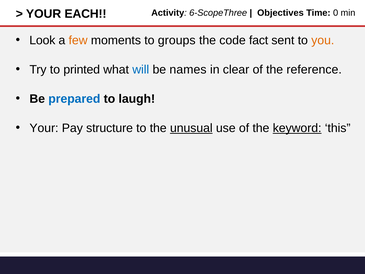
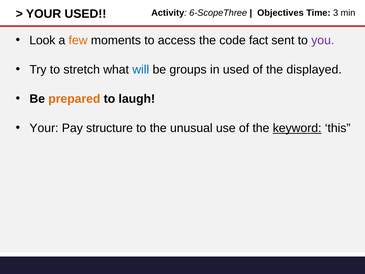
YOUR EACH: EACH -> USED
0: 0 -> 3
groups: groups -> access
you colour: orange -> purple
printed: printed -> stretch
names: names -> groups
in clear: clear -> used
reference: reference -> displayed
prepared colour: blue -> orange
unusual underline: present -> none
